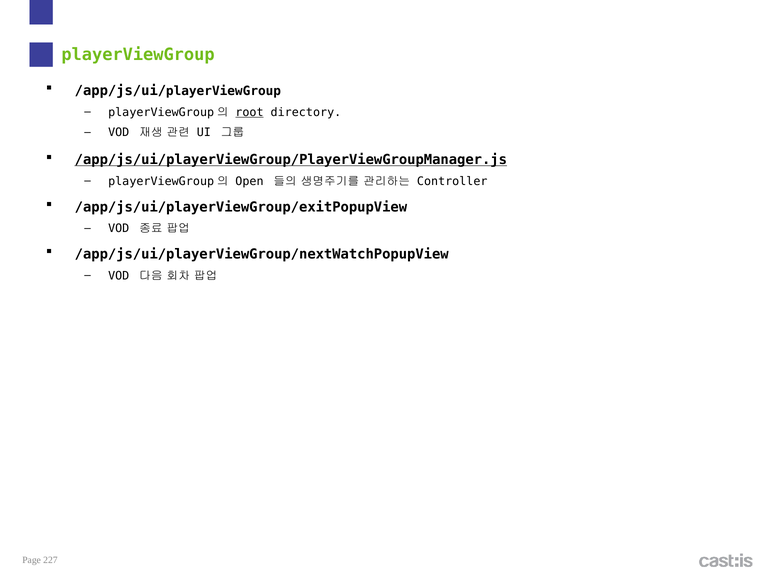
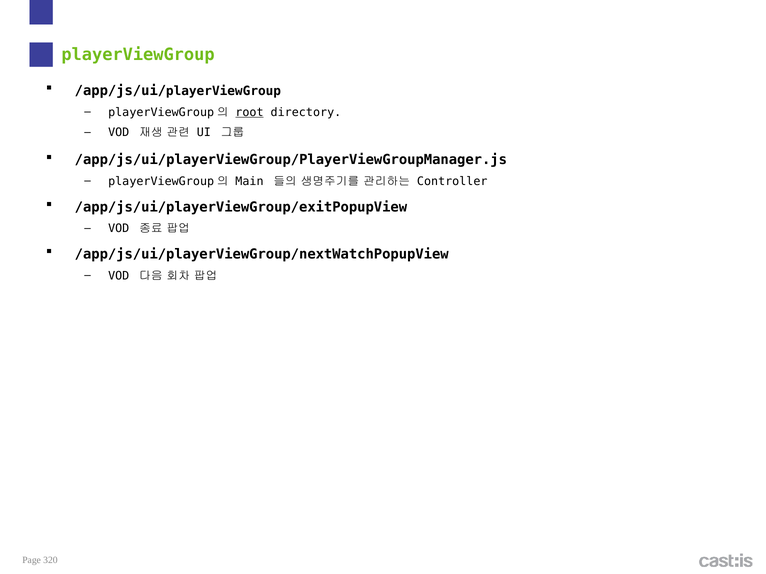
/app/js/ui/playerViewGroup/PlayerViewGroupManager.js underline: present -> none
Open: Open -> Main
227: 227 -> 320
